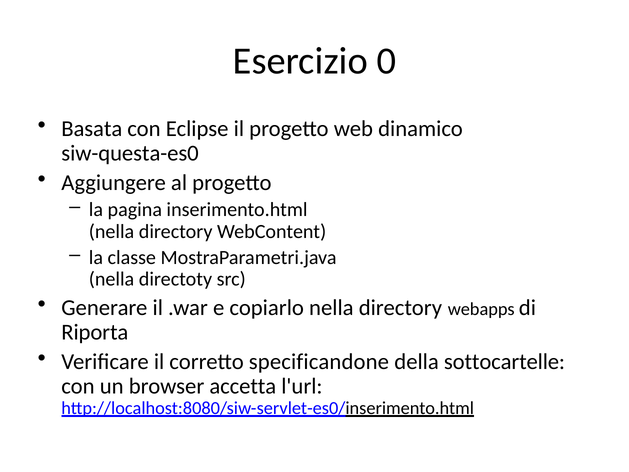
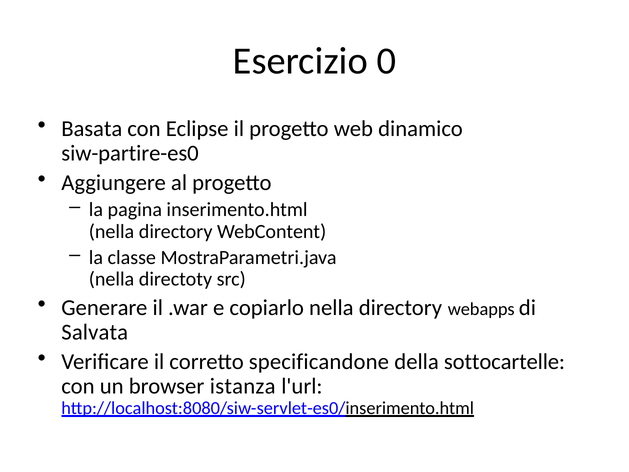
siw-questa-es0: siw-questa-es0 -> siw-partire-es0
Riporta: Riporta -> Salvata
accetta: accetta -> istanza
